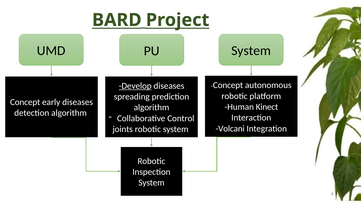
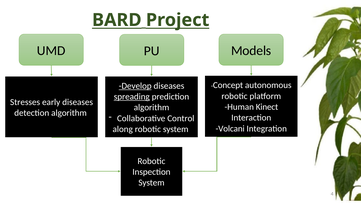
System at (251, 51): System -> Models
spreading underline: none -> present
Concept at (25, 102): Concept -> Stresses
joints: joints -> along
